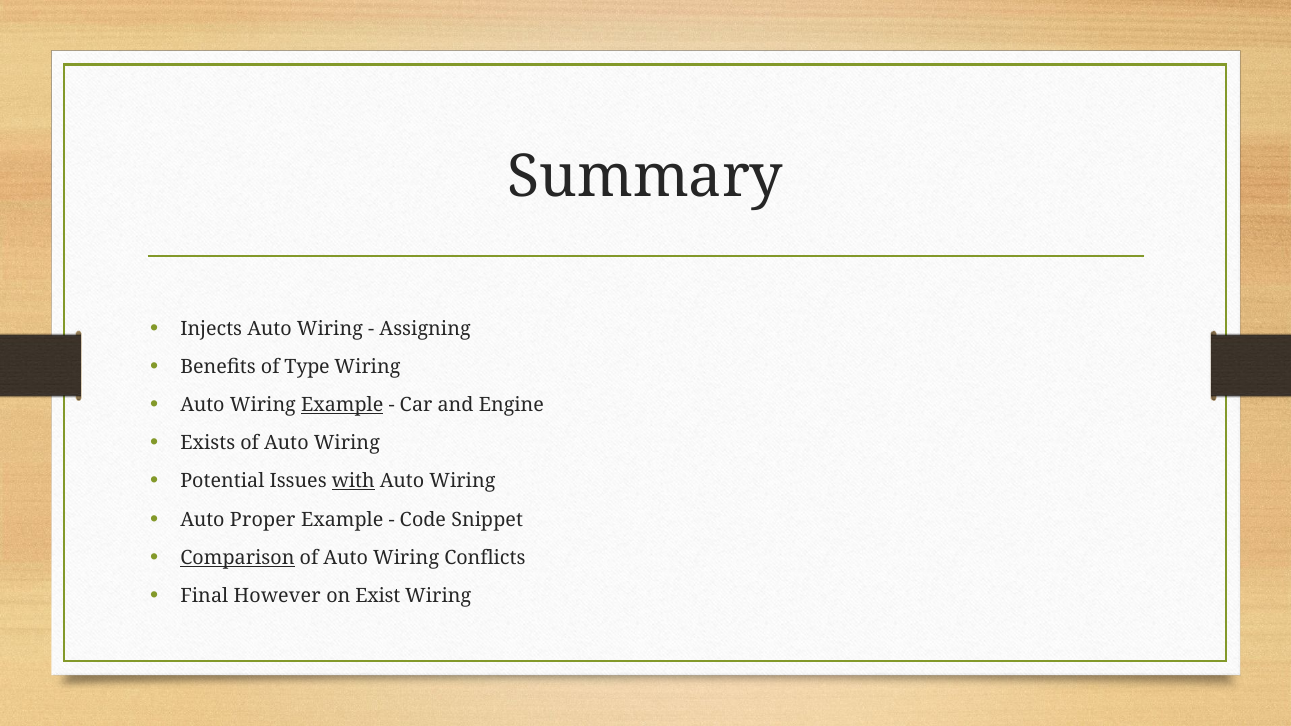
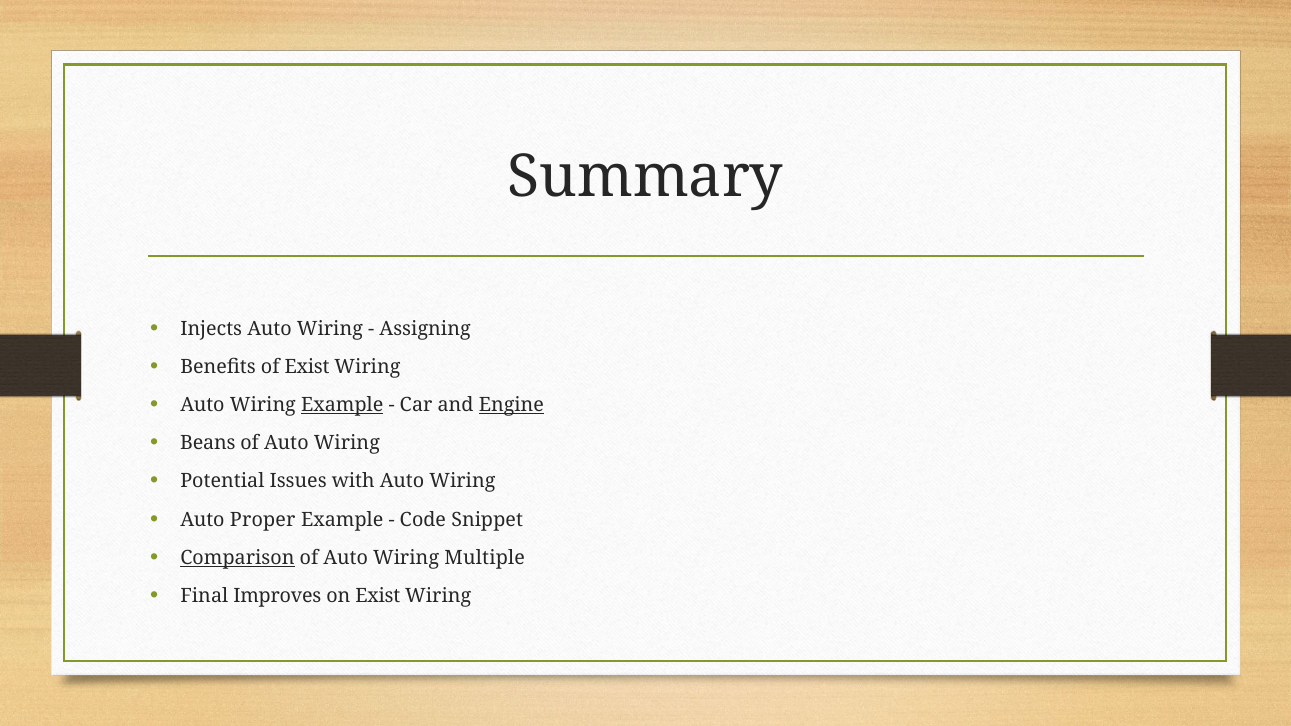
of Type: Type -> Exist
Engine underline: none -> present
Exists: Exists -> Beans
with underline: present -> none
Conflicts: Conflicts -> Multiple
However: However -> Improves
